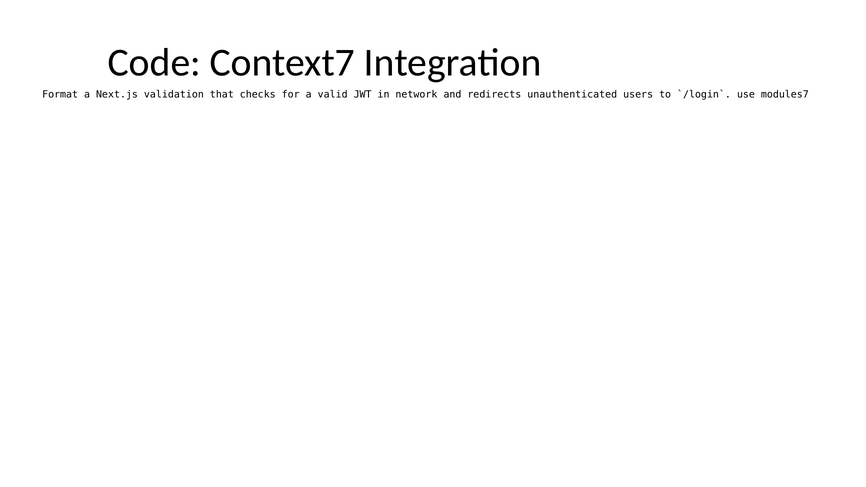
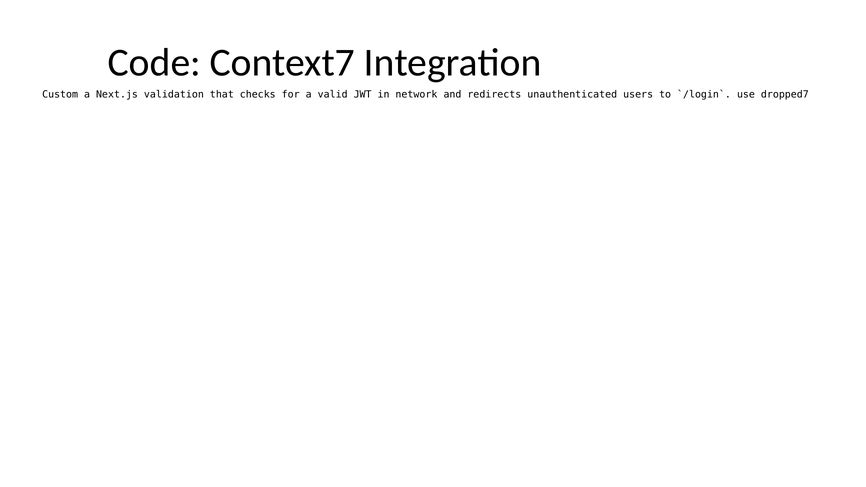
Format: Format -> Custom
modules7: modules7 -> dropped7
